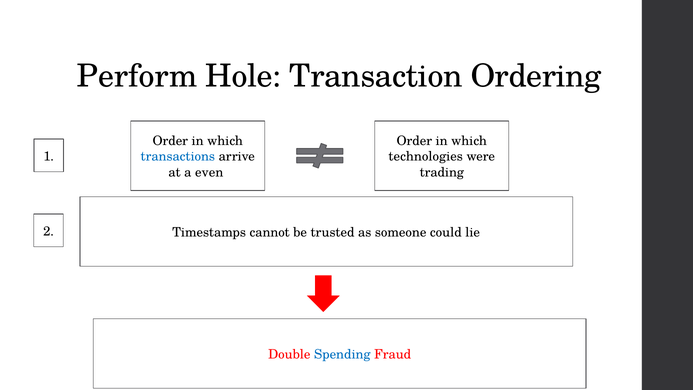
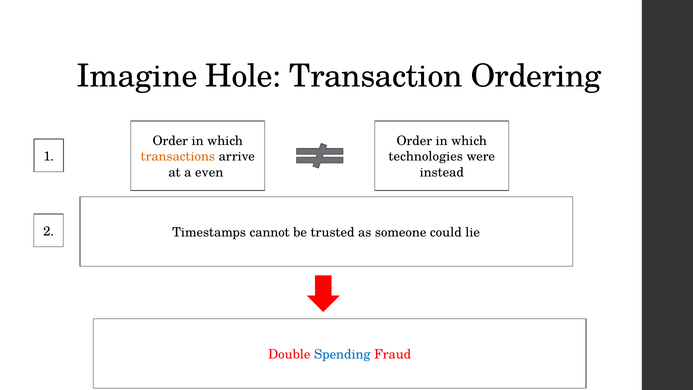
Perform: Perform -> Imagine
transactions colour: blue -> orange
trading: trading -> instead
